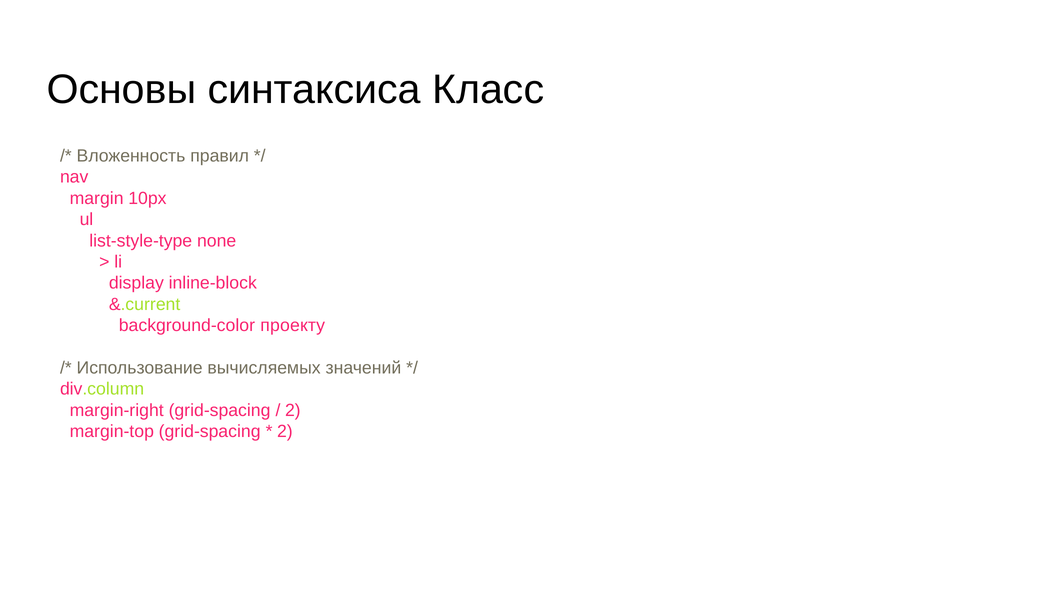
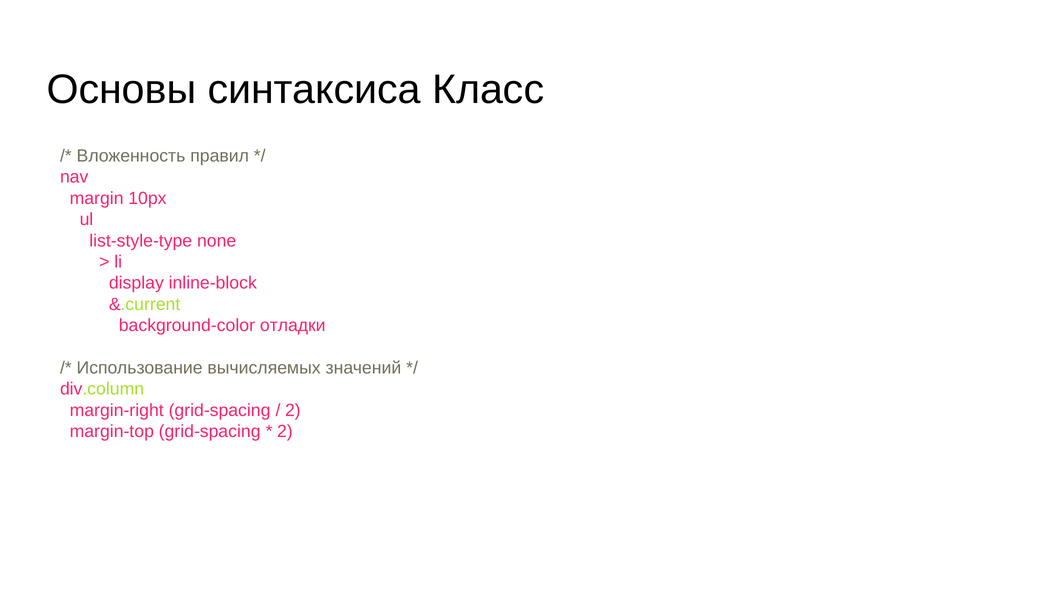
проекту: проекту -> отладки
